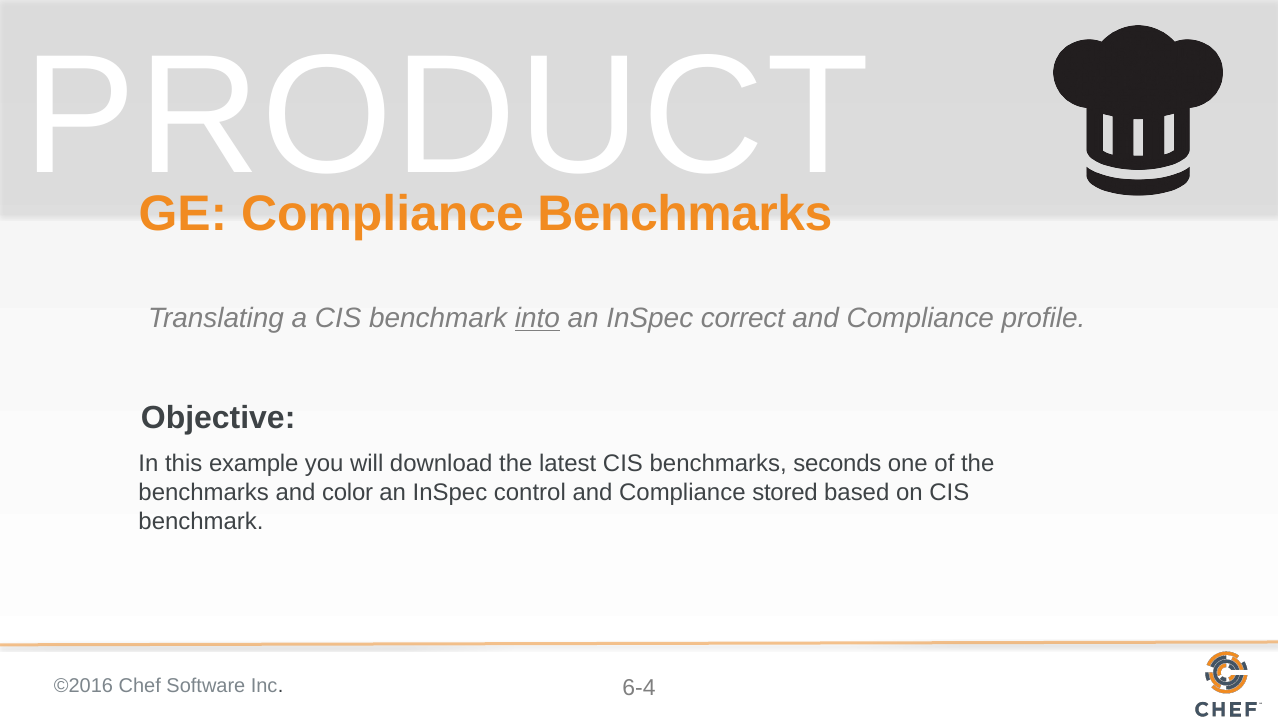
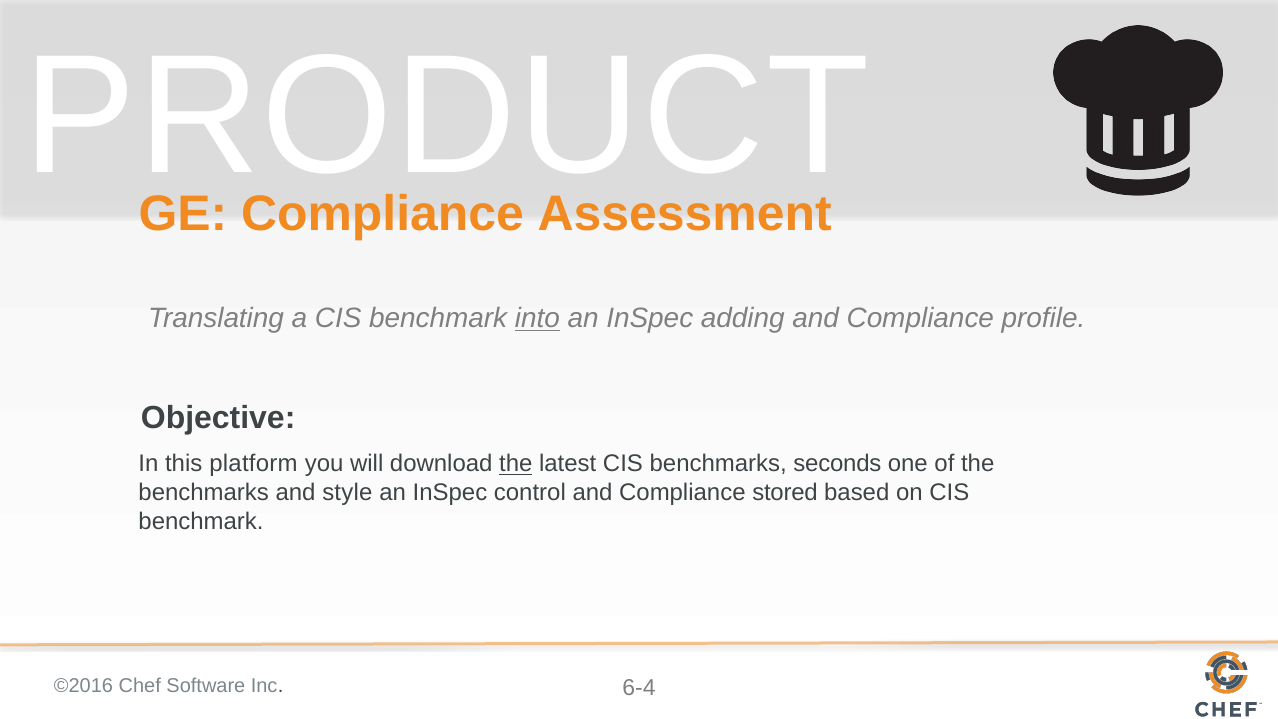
Compliance Benchmarks: Benchmarks -> Assessment
correct: correct -> adding
example: example -> platform
the at (516, 464) underline: none -> present
color: color -> style
